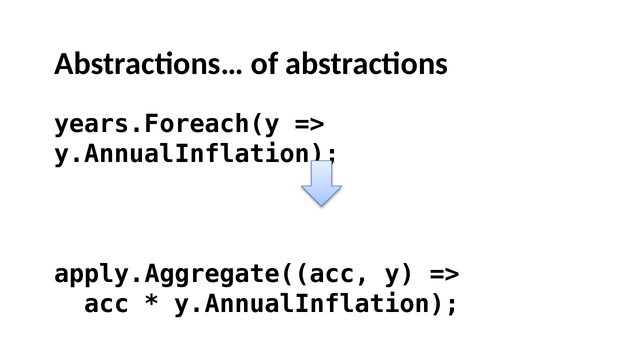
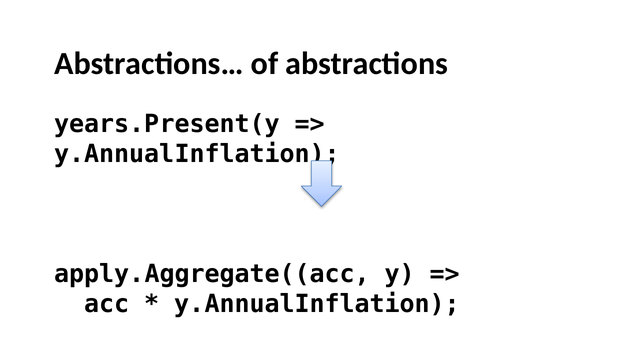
years.Foreach(y: years.Foreach(y -> years.Present(y
